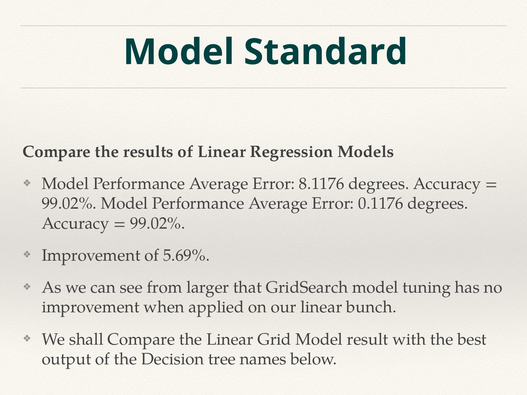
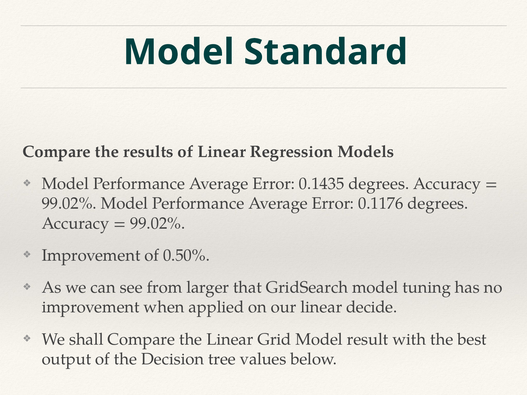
8.1176: 8.1176 -> 0.1435
5.69%: 5.69% -> 0.50%
bunch: bunch -> decide
names: names -> values
